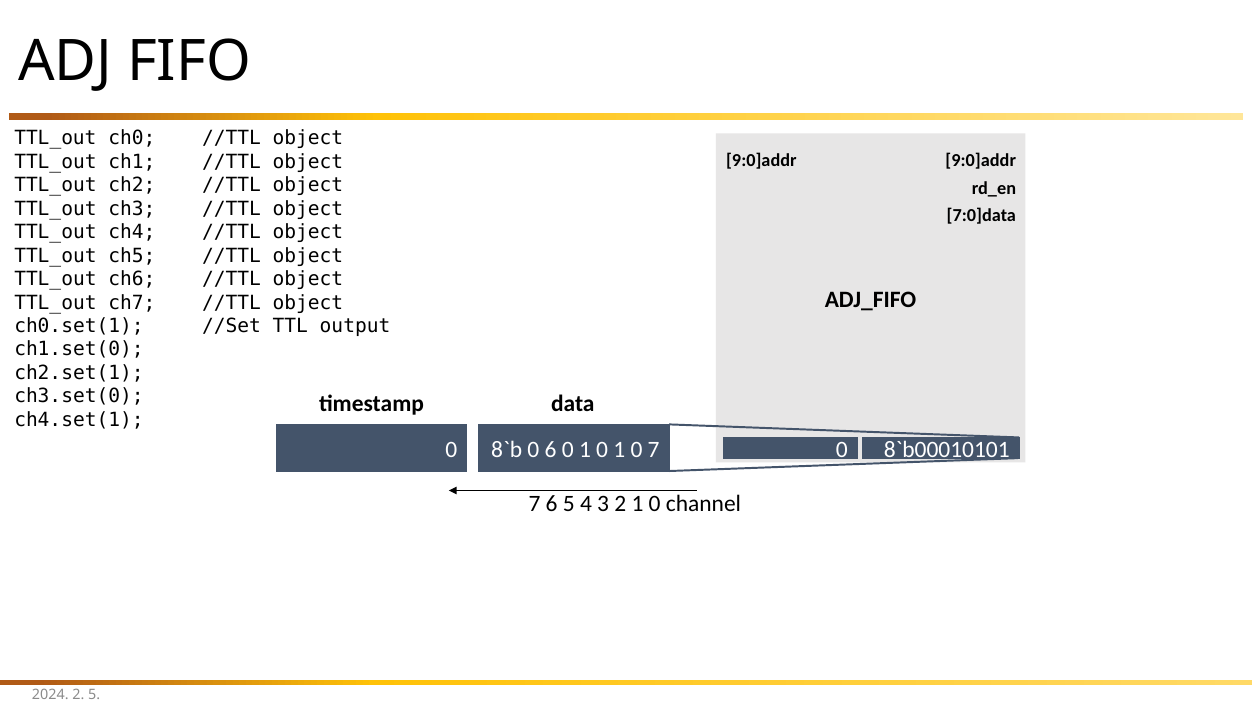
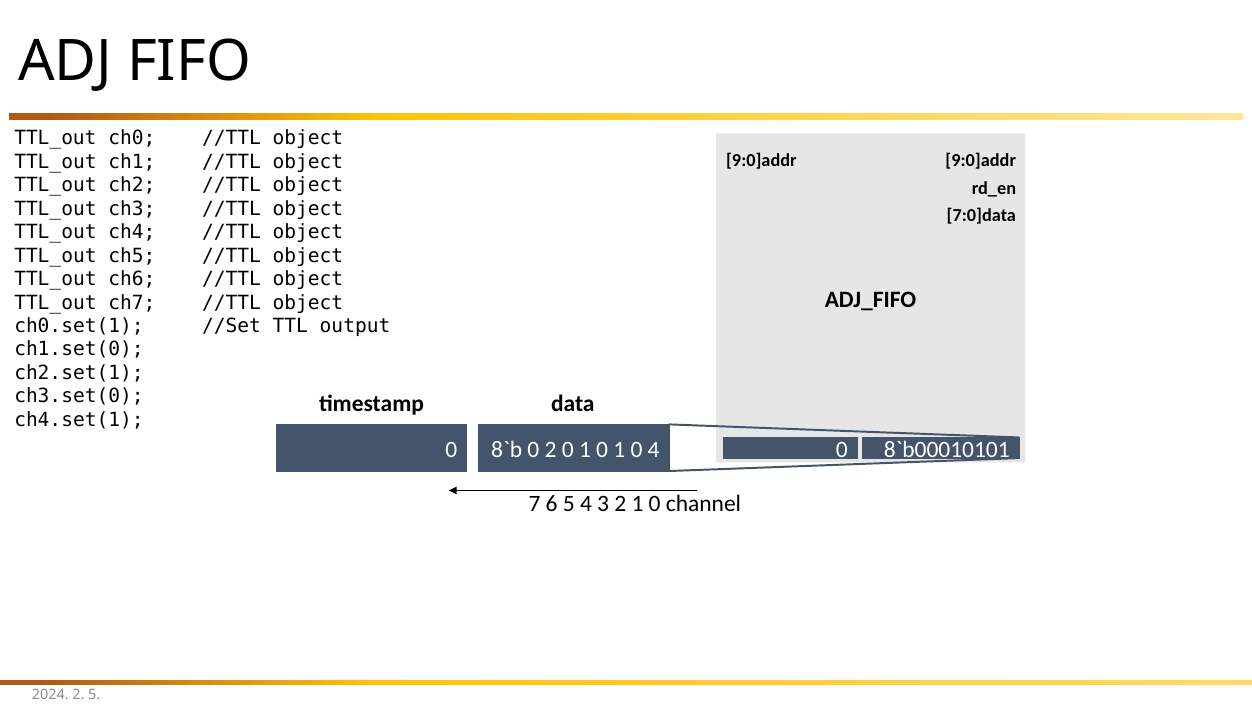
0 6: 6 -> 2
0 7: 7 -> 4
